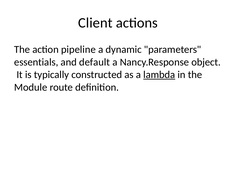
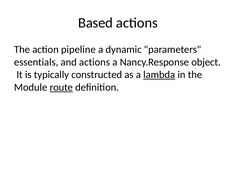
Client: Client -> Based
and default: default -> actions
route underline: none -> present
